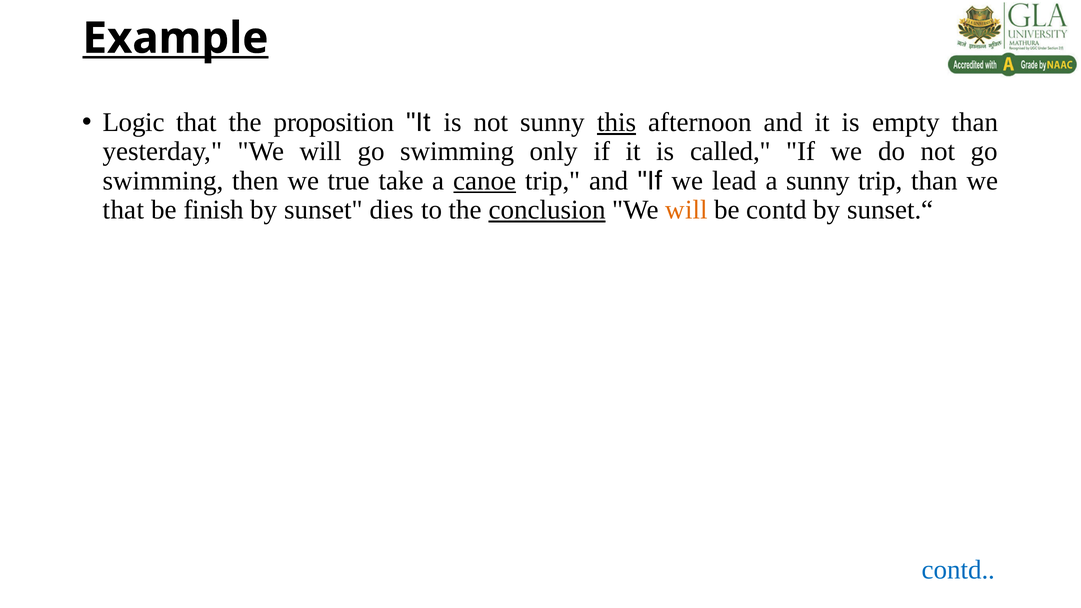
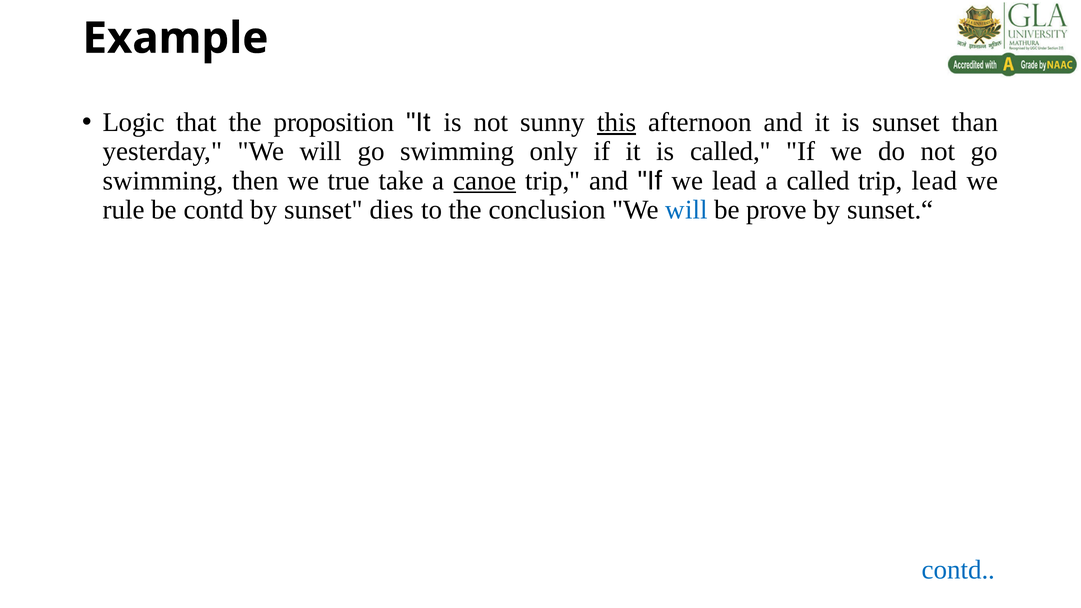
Example underline: present -> none
is empty: empty -> sunset
a sunny: sunny -> called
trip than: than -> lead
that at (124, 210): that -> rule
be finish: finish -> contd
conclusion underline: present -> none
will at (686, 210) colour: orange -> blue
be contd: contd -> prove
